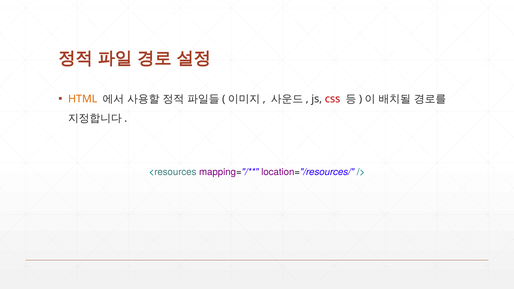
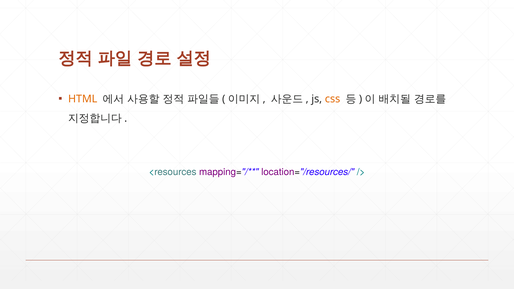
css colour: red -> orange
